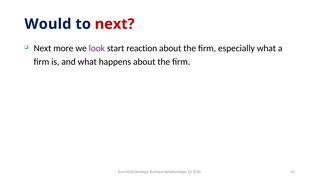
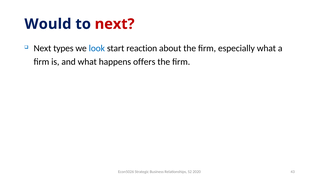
more: more -> types
look colour: purple -> blue
happens about: about -> offers
